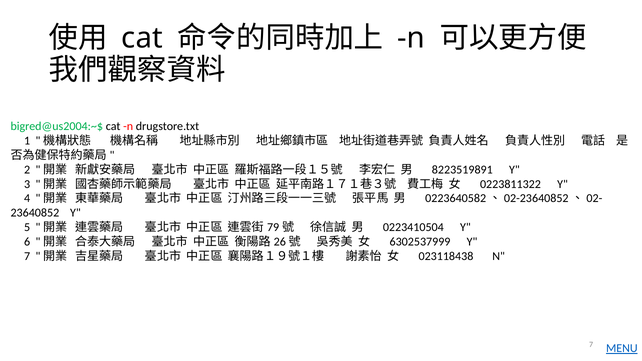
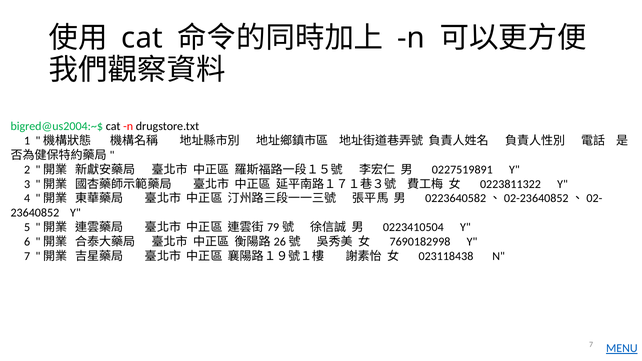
8223519891: 8223519891 -> 0227519891
6302537999: 6302537999 -> 7690182998
